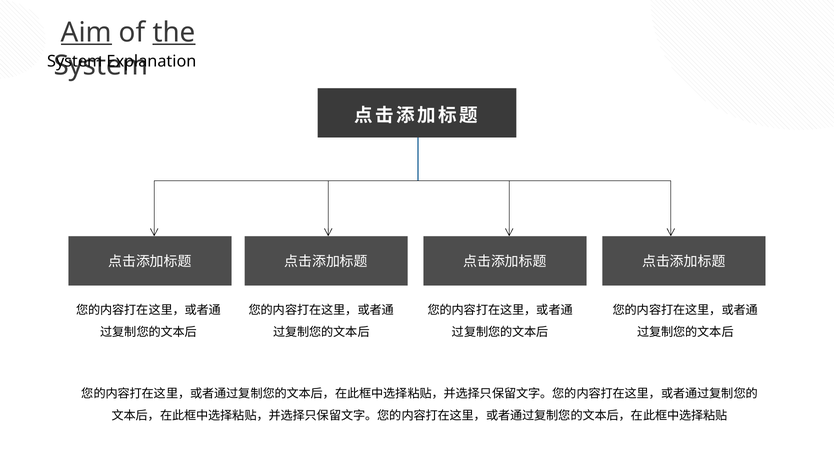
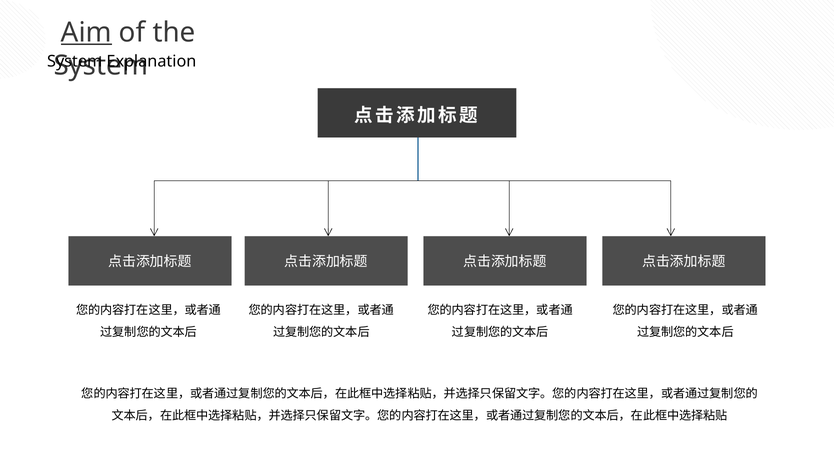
the underline: present -> none
